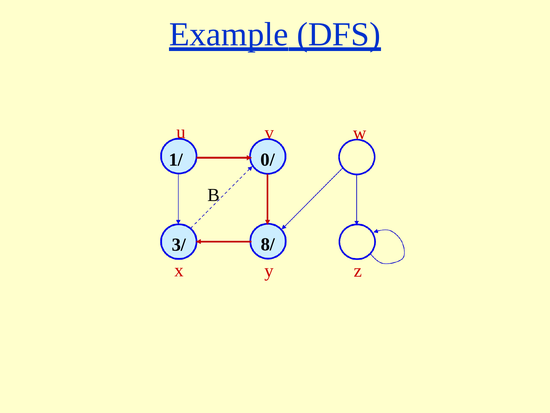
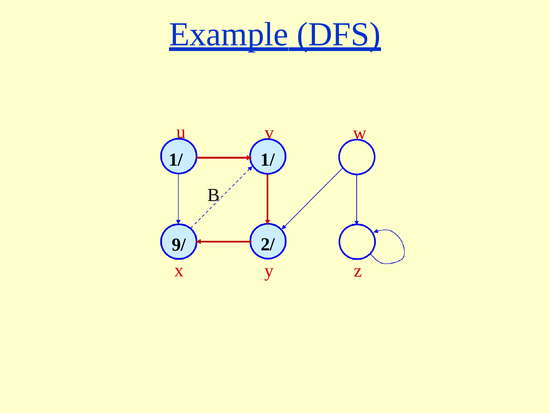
0/ at (268, 160): 0/ -> 1/
8/: 8/ -> 2/
3/: 3/ -> 9/
